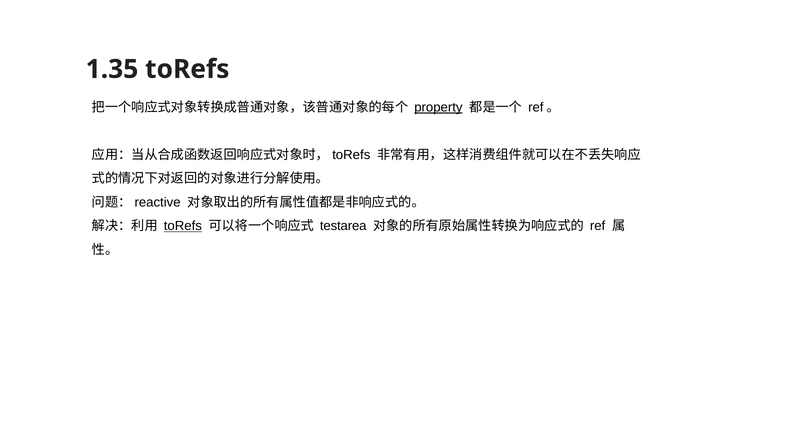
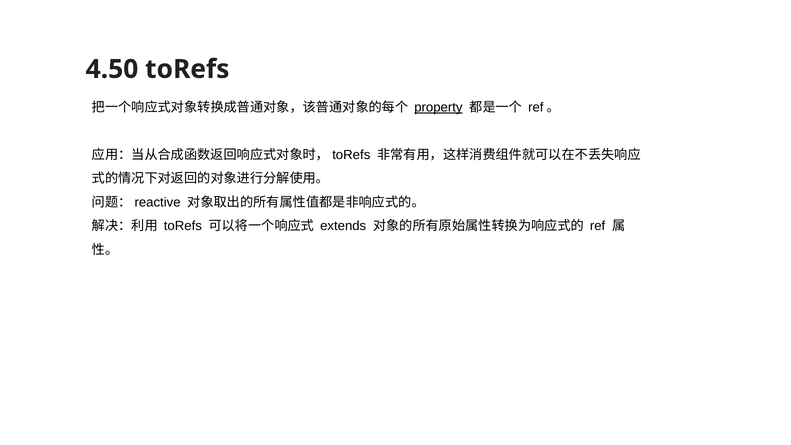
1.35: 1.35 -> 4.50
toRefs at (183, 226) underline: present -> none
testarea: testarea -> extends
